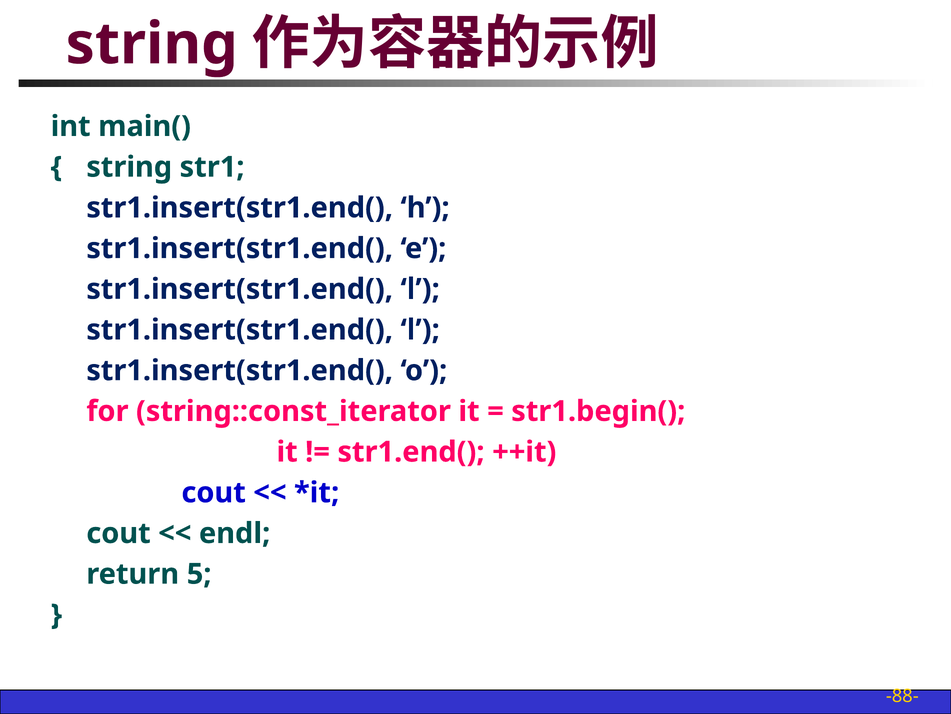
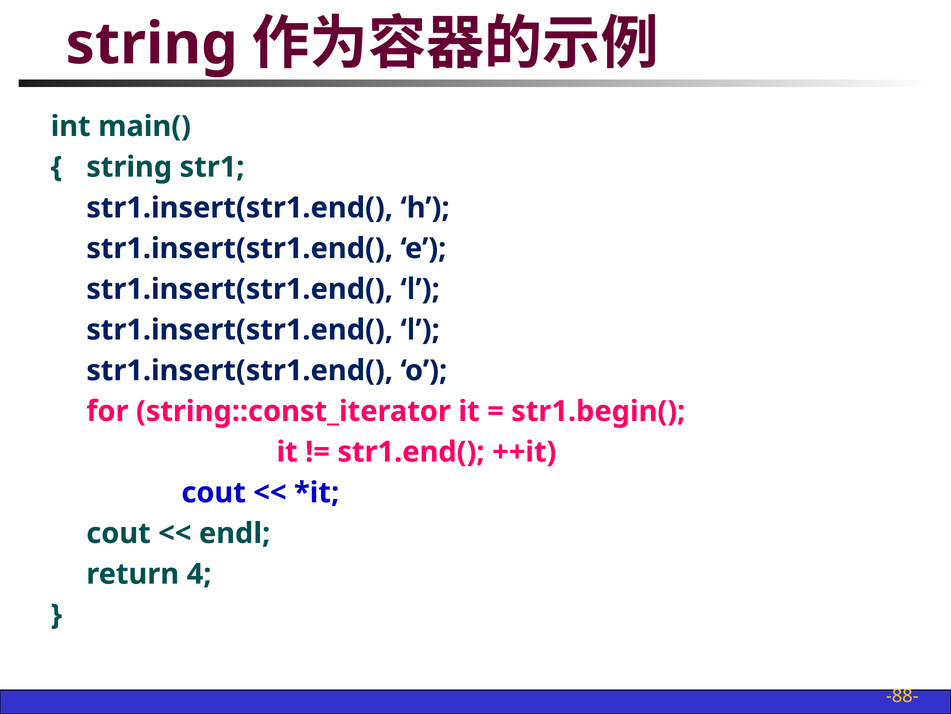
5: 5 -> 4
